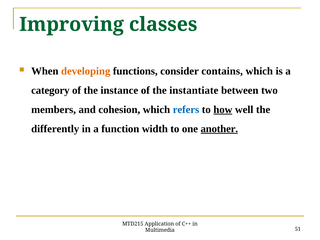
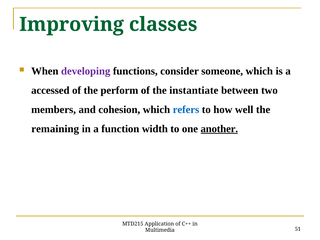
developing colour: orange -> purple
contains: contains -> someone
category: category -> accessed
instance: instance -> perform
how underline: present -> none
differently: differently -> remaining
